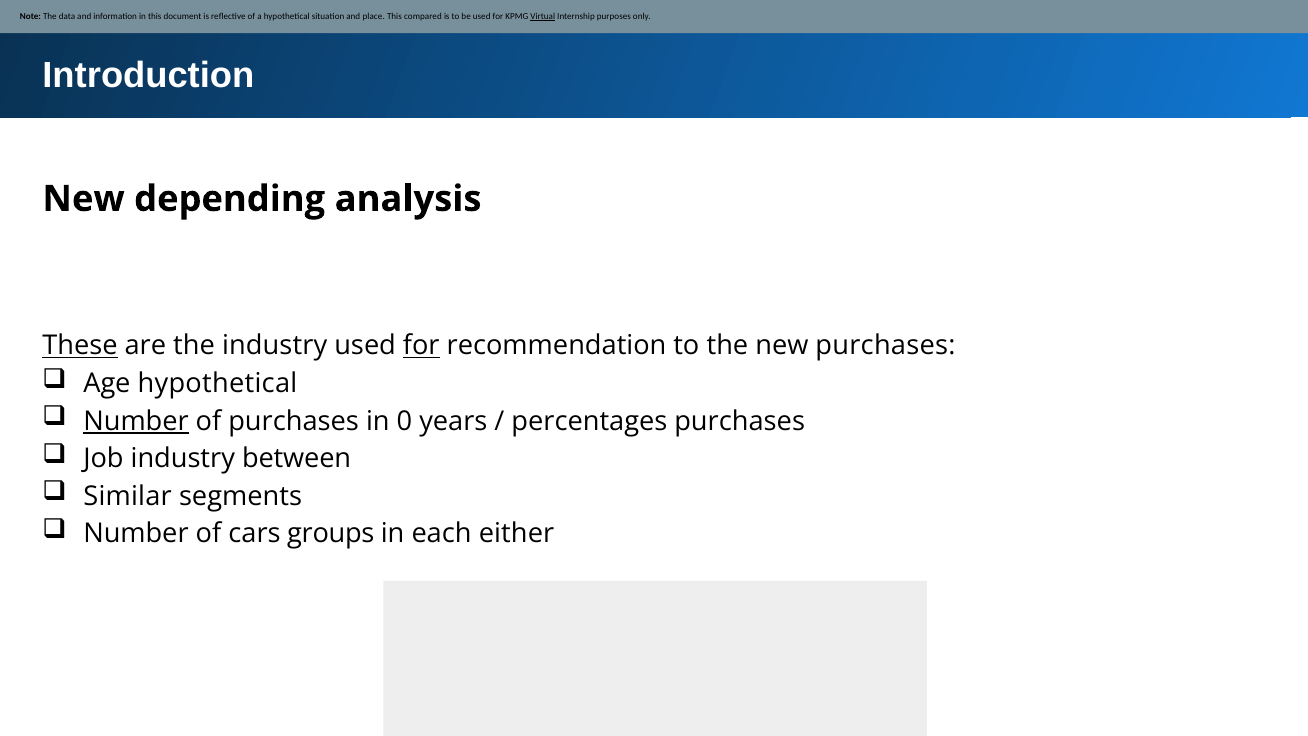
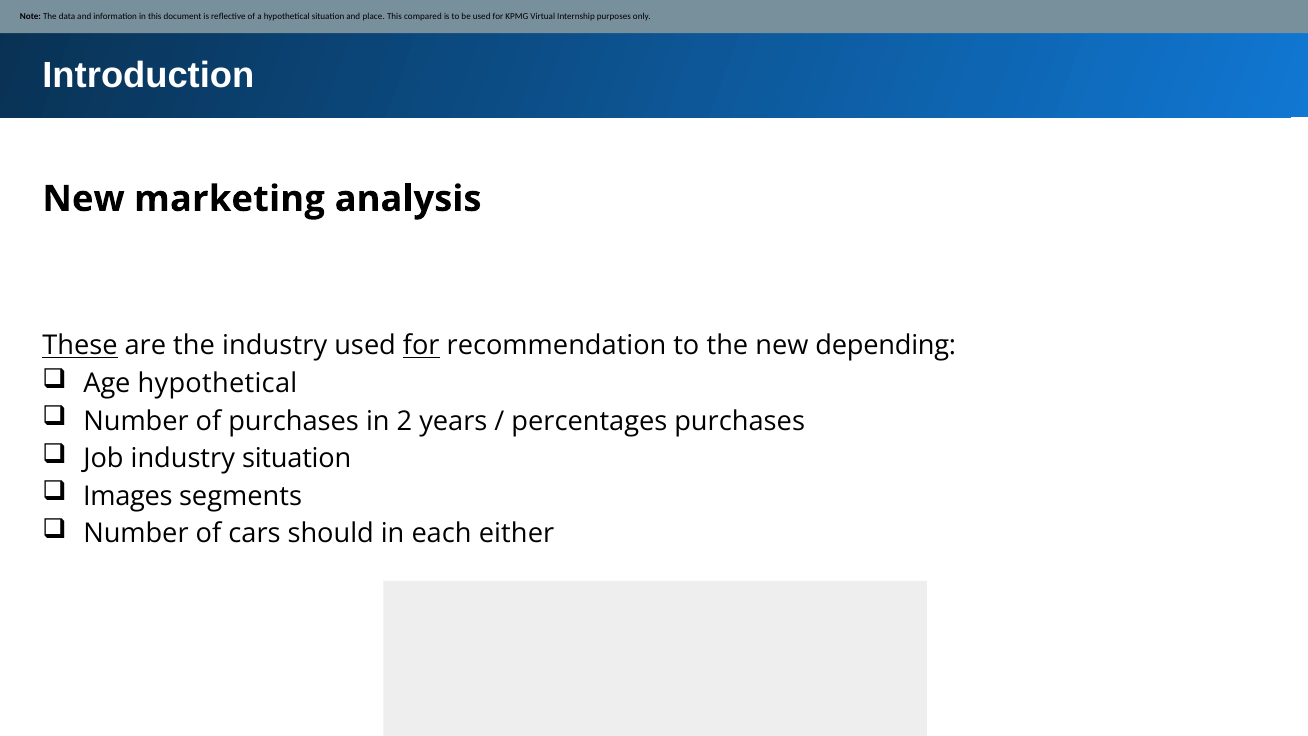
Virtual underline: present -> none
depending: depending -> marketing
new purchases: purchases -> depending
Number at (136, 421) underline: present -> none
0: 0 -> 2
industry between: between -> situation
Similar at (128, 496): Similar -> Images
groups: groups -> should
